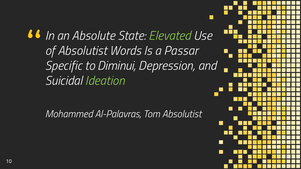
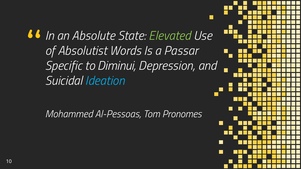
Ideation colour: light green -> light blue
Al-Palavras: Al-Palavras -> Al-Pessoas
Tom Absolutist: Absolutist -> Pronomes
